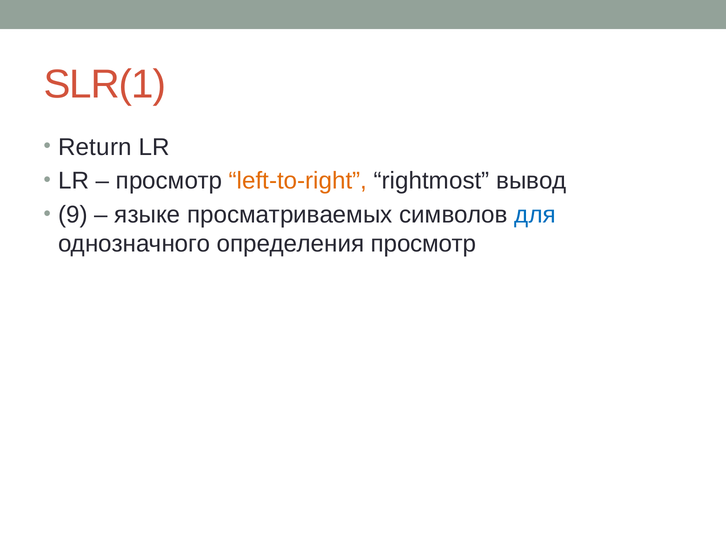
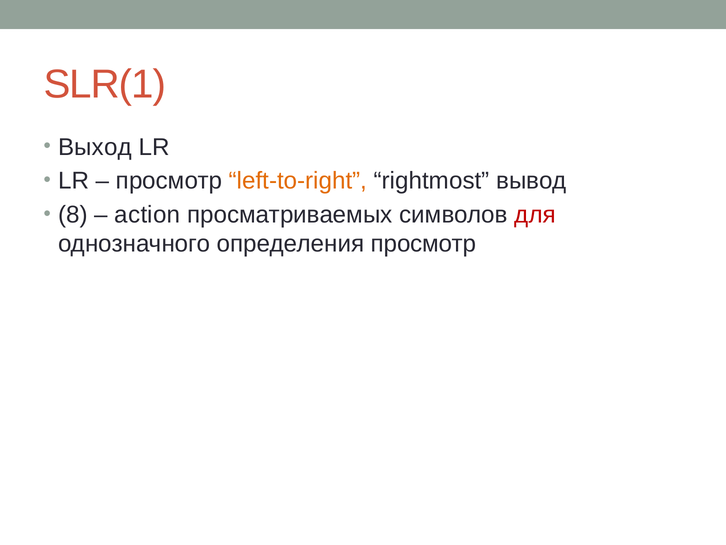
Return: Return -> Выход
9: 9 -> 8
языке: языке -> action
для colour: blue -> red
